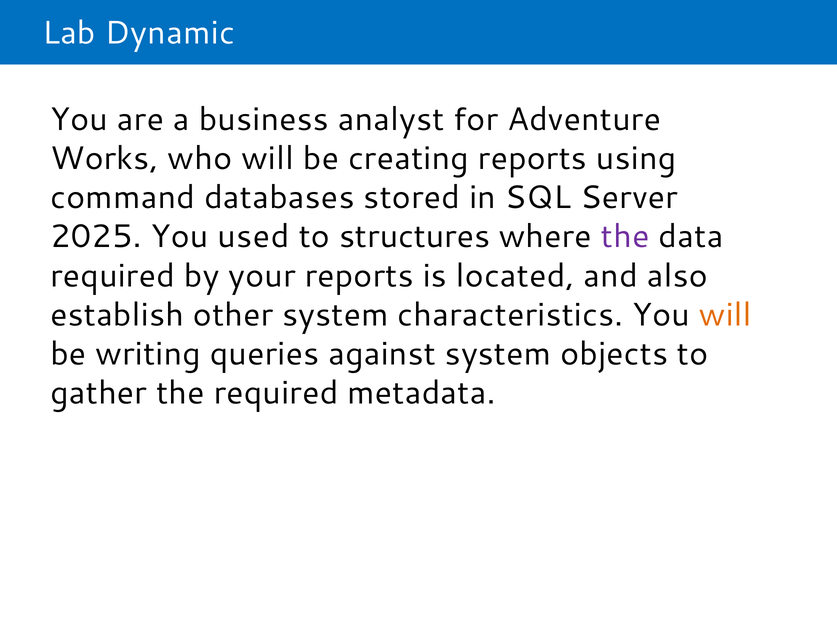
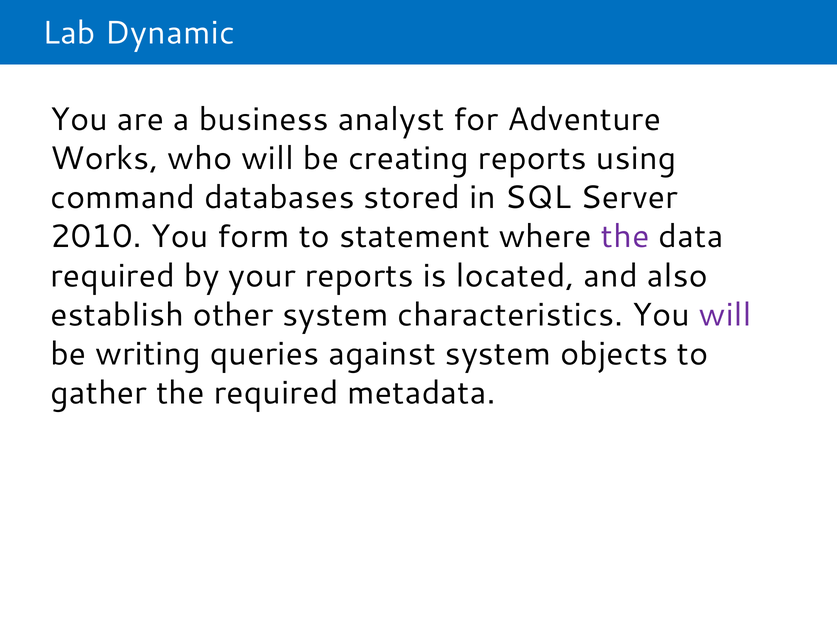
2025: 2025 -> 2010
used: used -> form
structures: structures -> statement
will at (725, 315) colour: orange -> purple
